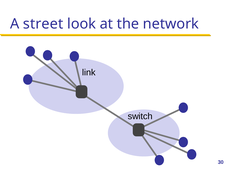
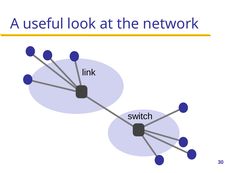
street: street -> useful
